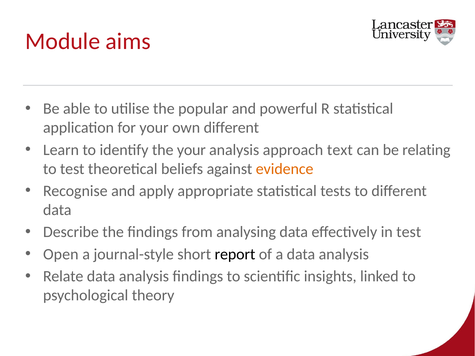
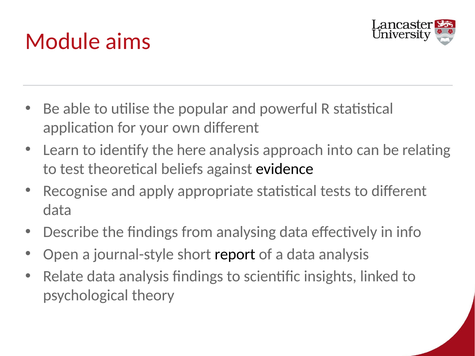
the your: your -> here
text: text -> into
evidence colour: orange -> black
in test: test -> info
